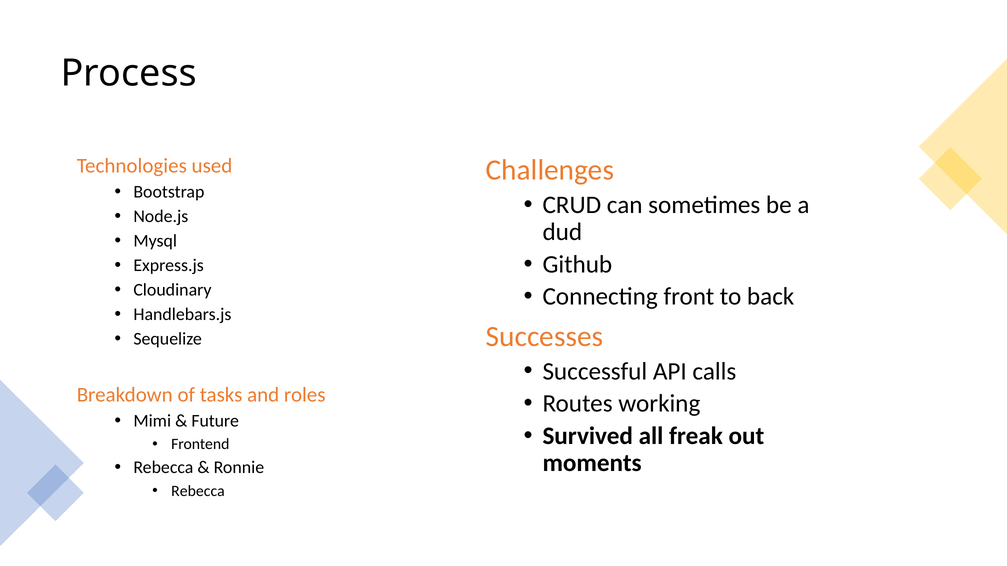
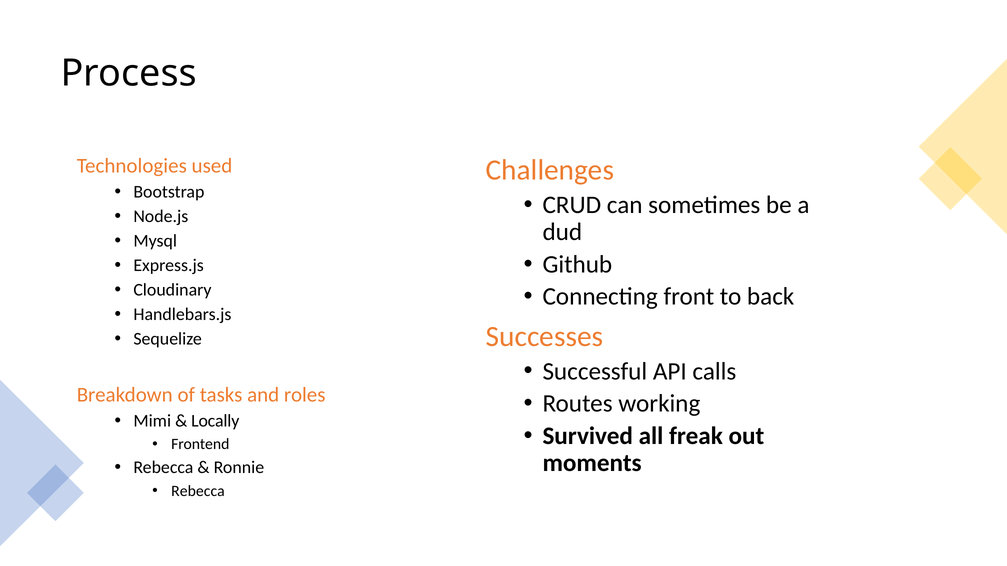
Future: Future -> Locally
